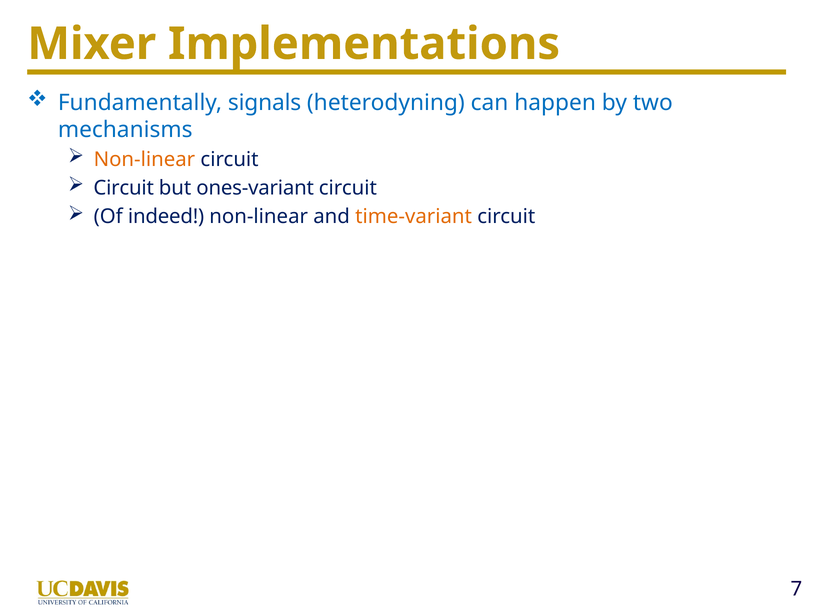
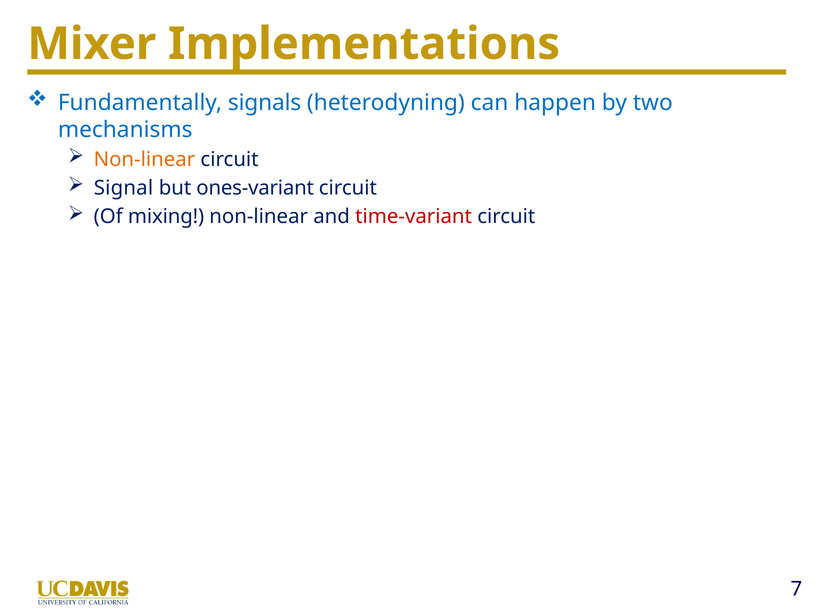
Circuit at (124, 188): Circuit -> Signal
indeed: indeed -> mixing
time-variant colour: orange -> red
